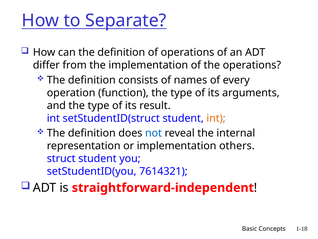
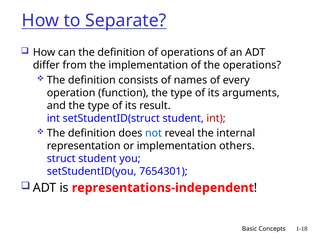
int at (216, 118) colour: orange -> red
7614321: 7614321 -> 7654301
straightforward-independent: straightforward-independent -> representations-independent
